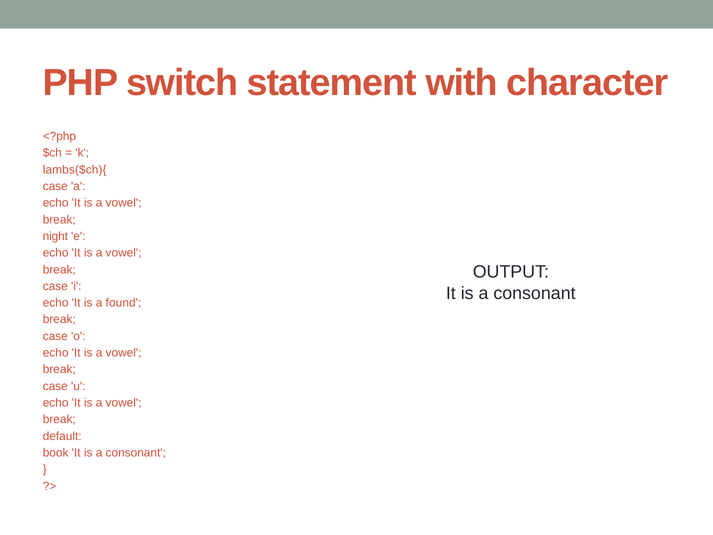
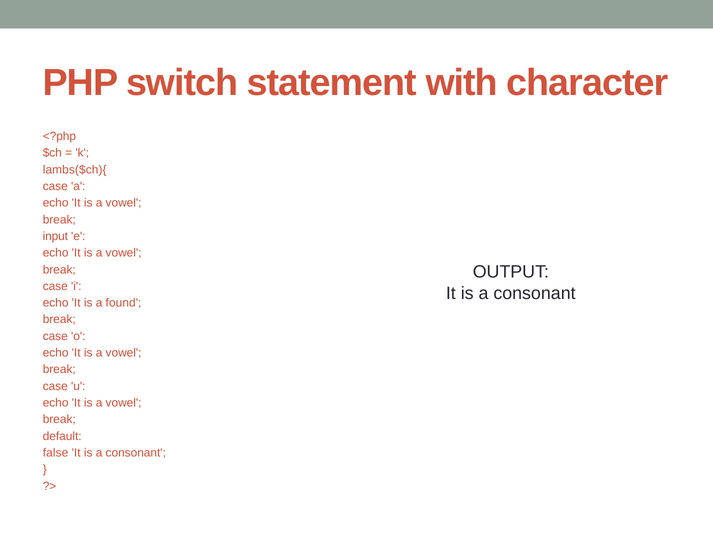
night: night -> input
book: book -> false
